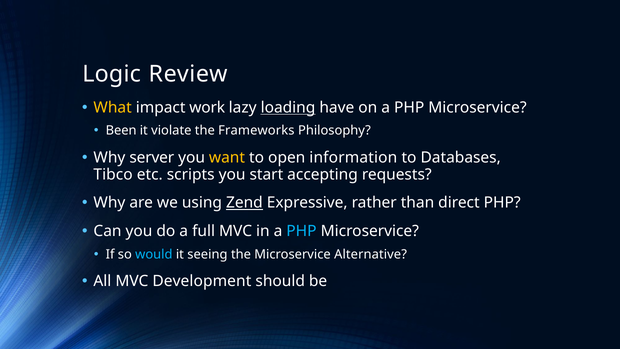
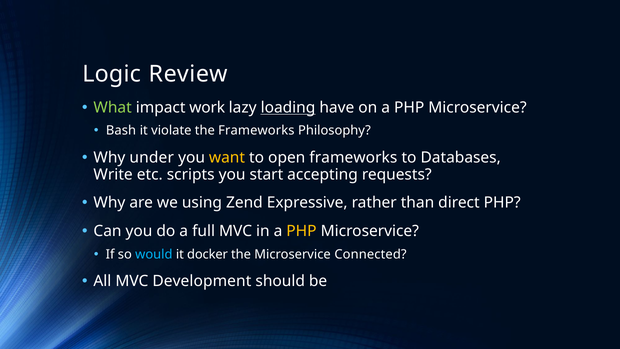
What colour: yellow -> light green
Been: Been -> Bash
server: server -> under
open information: information -> frameworks
Tibco: Tibco -> Write
Zend underline: present -> none
PHP at (301, 231) colour: light blue -> yellow
seeing: seeing -> docker
Alternative: Alternative -> Connected
